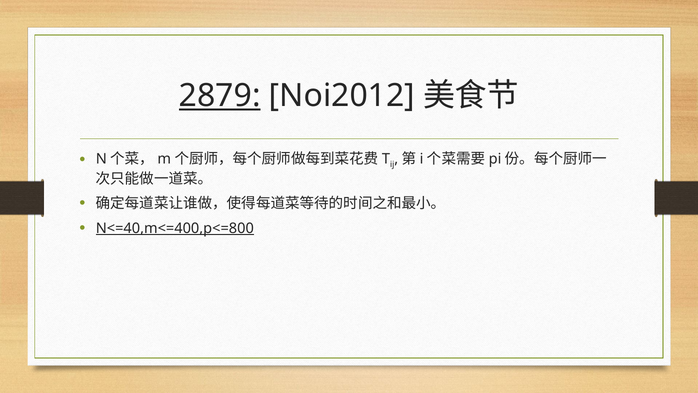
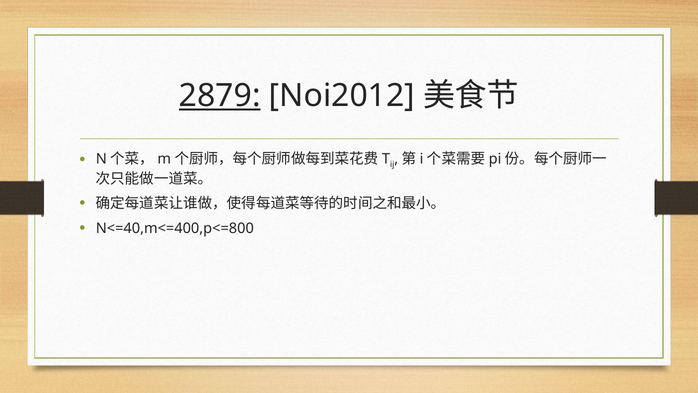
N<=40,m<=400,p<=800 underline: present -> none
